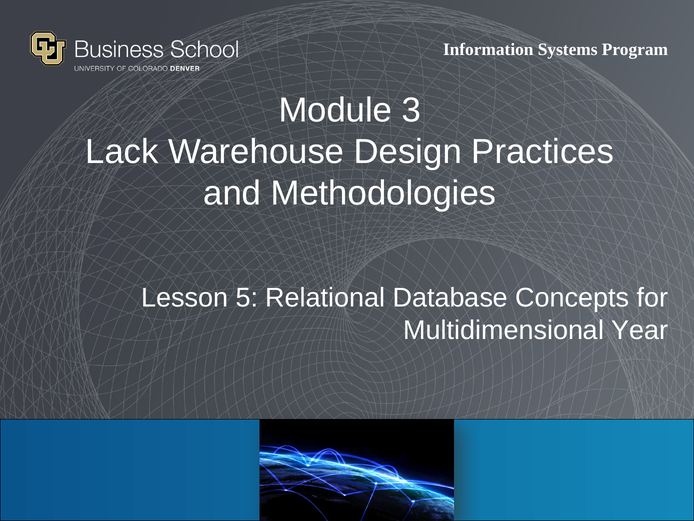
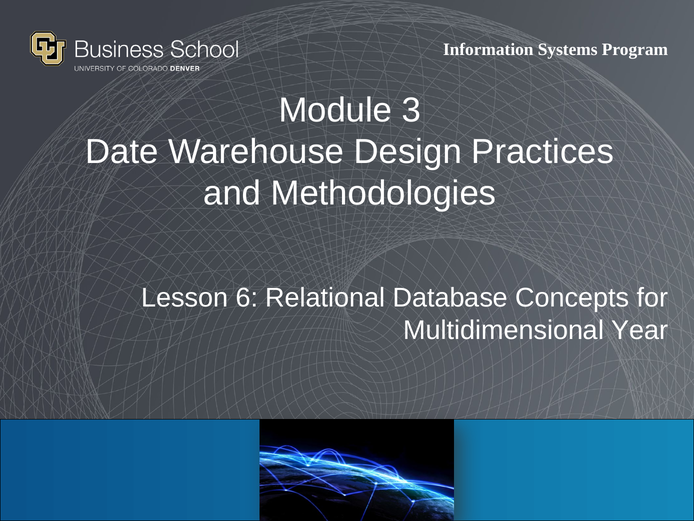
Lack: Lack -> Date
5: 5 -> 6
